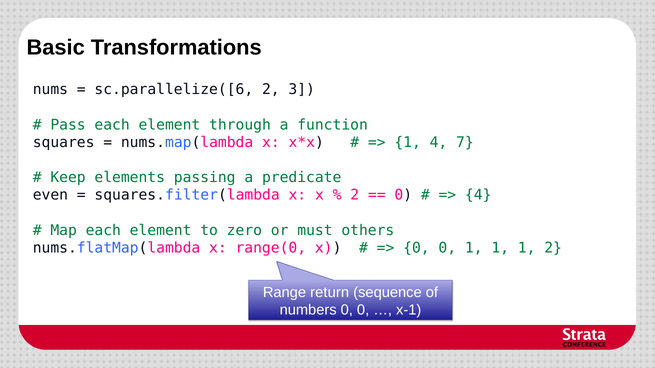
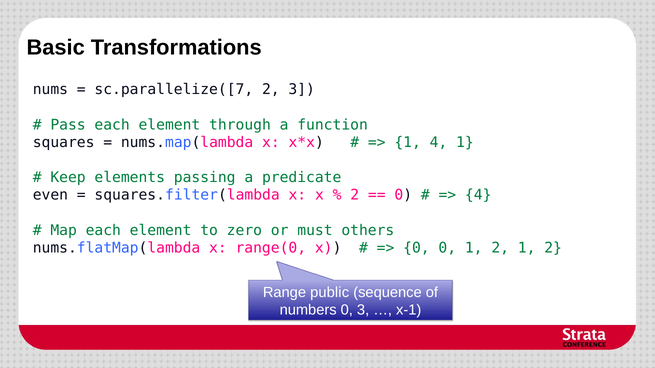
sc.parallelize([6: sc.parallelize([6 -> sc.parallelize([7
4 7: 7 -> 1
0 1 1: 1 -> 2
return: return -> public
numbers 0 0: 0 -> 3
